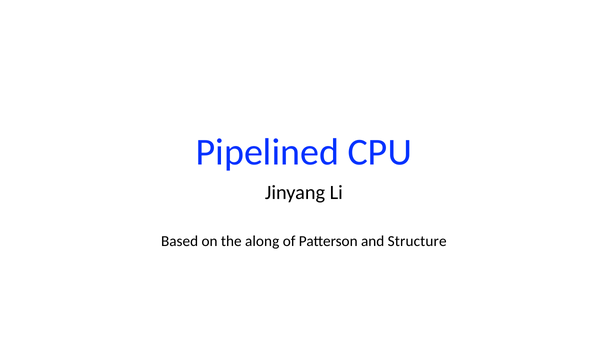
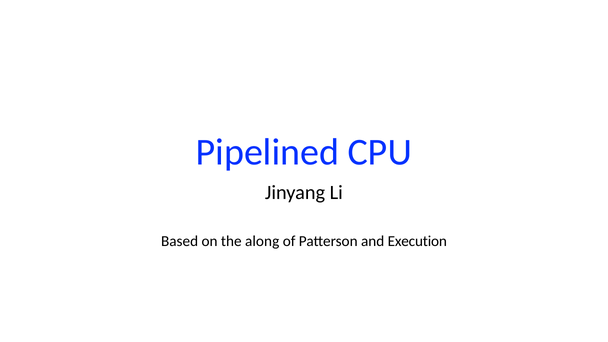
Structure: Structure -> Execution
